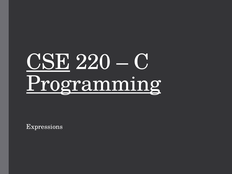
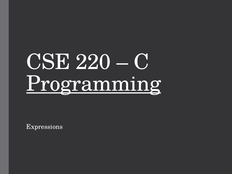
CSE underline: present -> none
